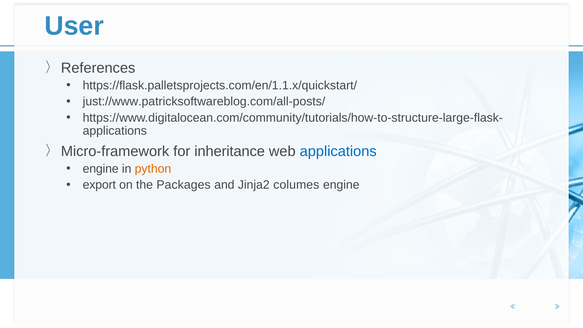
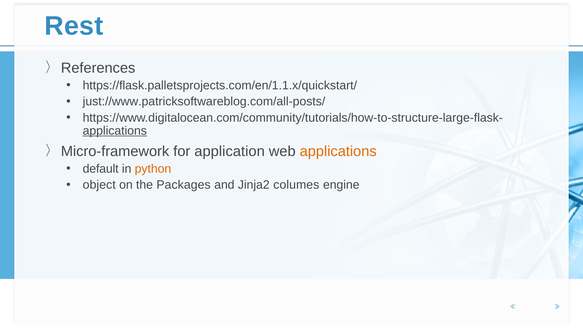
User: User -> Rest
applications at (115, 131) underline: none -> present
inheritance: inheritance -> application
applications at (338, 151) colour: blue -> orange
engine at (101, 169): engine -> default
export: export -> object
